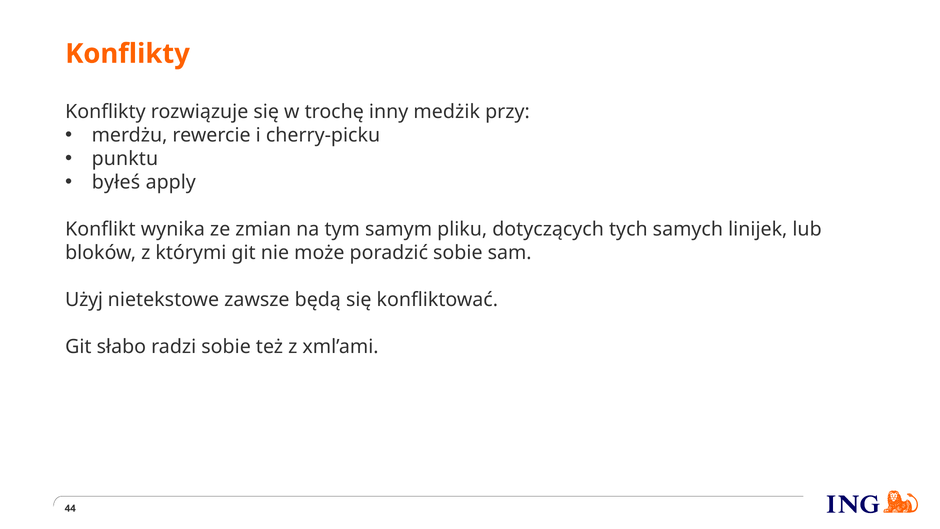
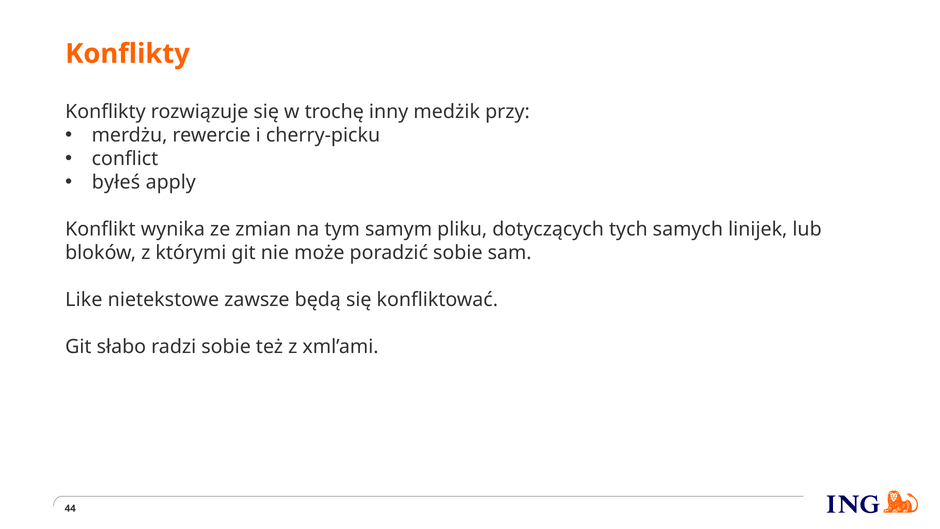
punktu: punktu -> conflict
Użyj: Użyj -> Like
